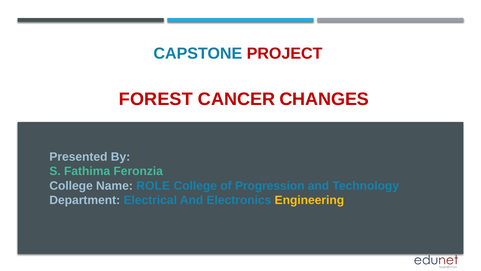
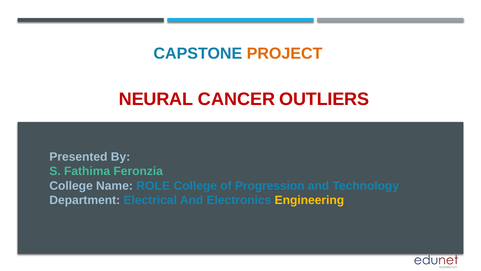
PROJECT colour: red -> orange
FOREST: FOREST -> NEURAL
CHANGES: CHANGES -> OUTLIERS
